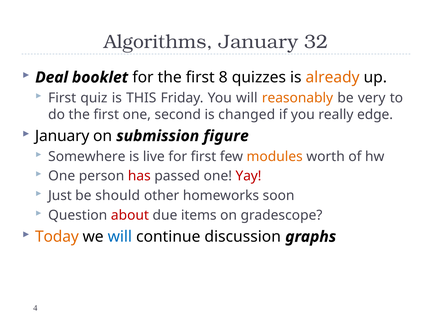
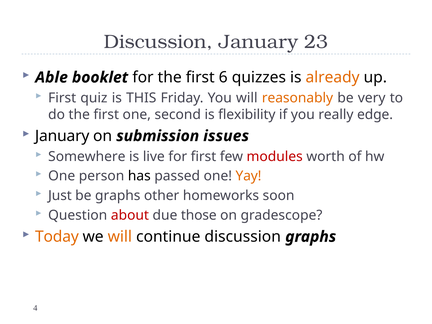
Algorithms at (158, 42): Algorithms -> Discussion
32: 32 -> 23
Deal: Deal -> Able
8: 8 -> 6
changed: changed -> flexibility
figure: figure -> issues
modules colour: orange -> red
has colour: red -> black
Yay colour: red -> orange
be should: should -> graphs
items: items -> those
will at (120, 237) colour: blue -> orange
